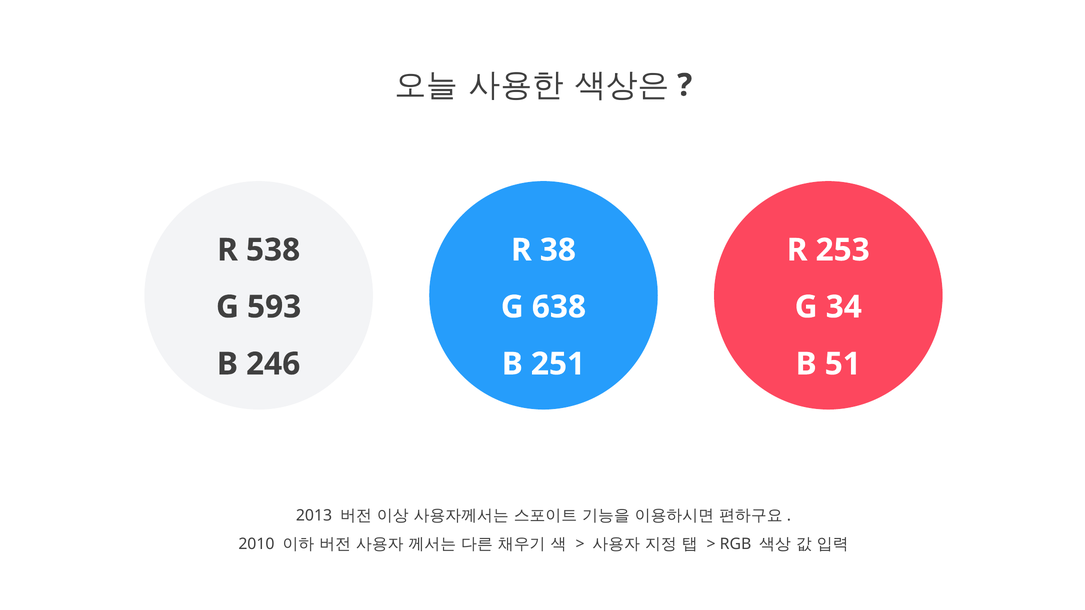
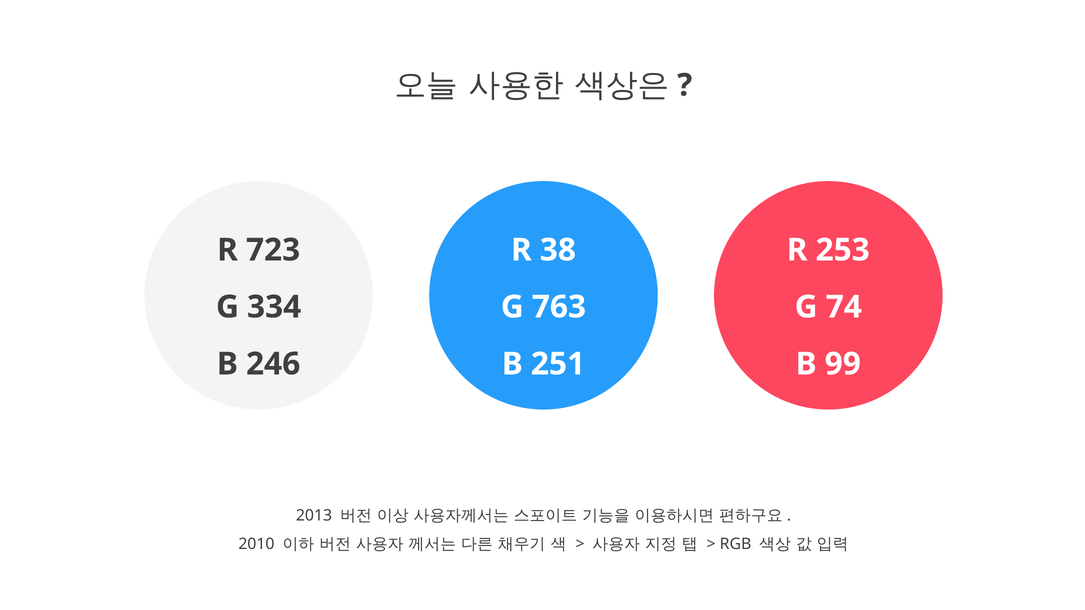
538: 538 -> 723
593: 593 -> 334
638: 638 -> 763
34: 34 -> 74
51: 51 -> 99
